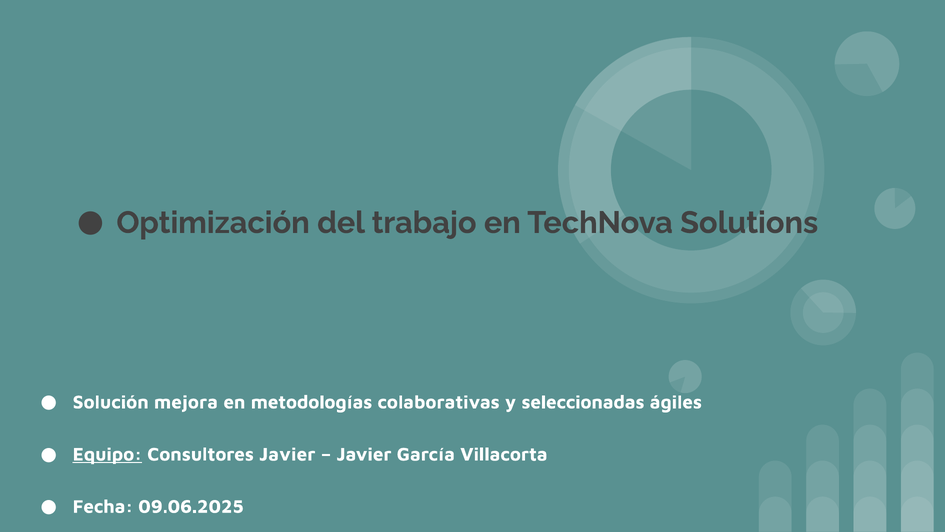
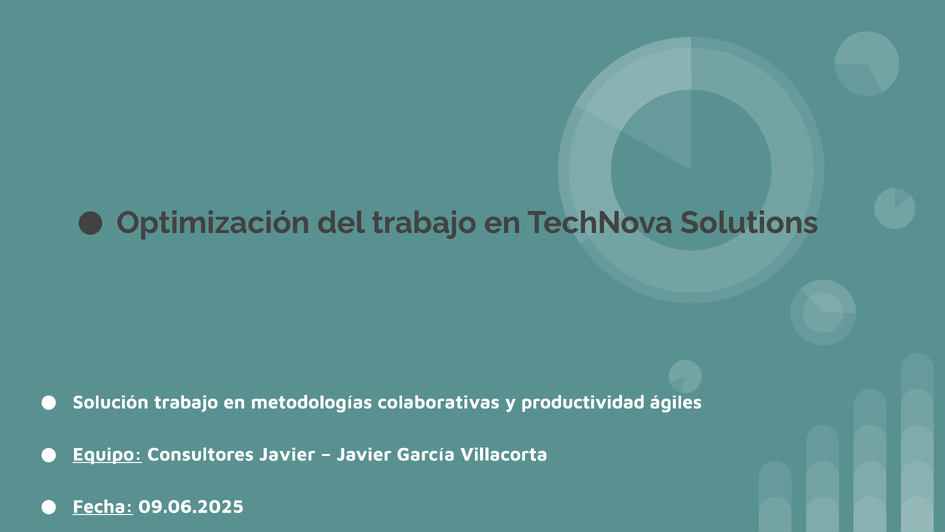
Solución mejora: mejora -> trabajo
seleccionadas: seleccionadas -> productividad
Fecha underline: none -> present
